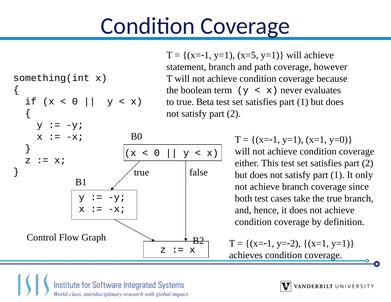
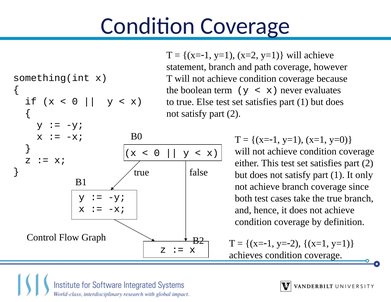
x=5: x=5 -> x=2
Beta: Beta -> Else
